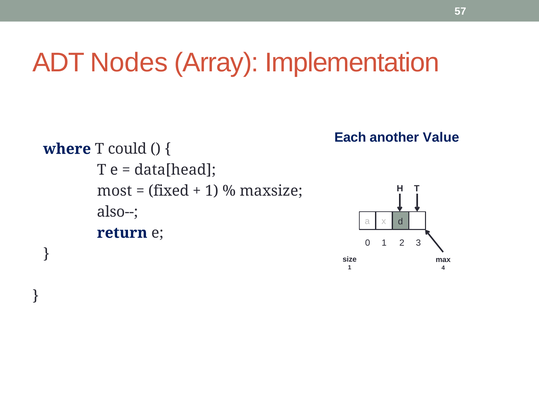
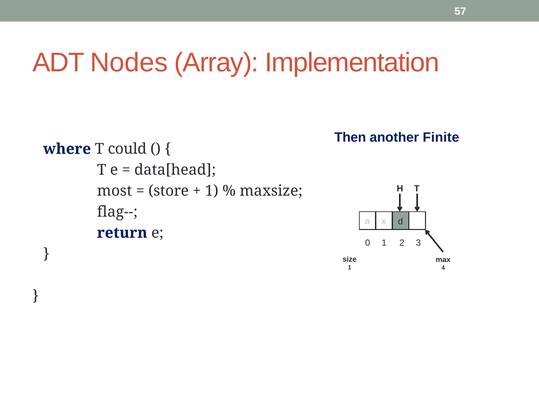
Each: Each -> Then
Value: Value -> Finite
fixed: fixed -> store
also--: also-- -> flag--
